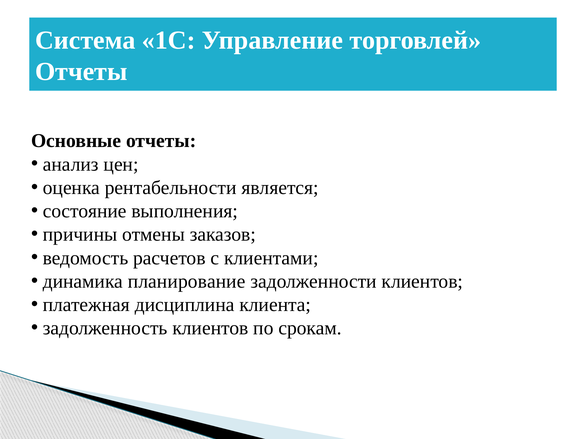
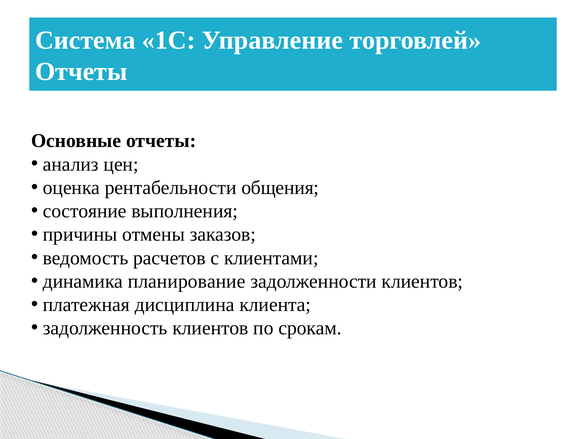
является: является -> общения
